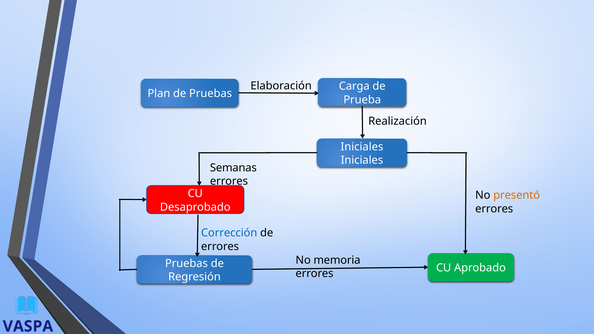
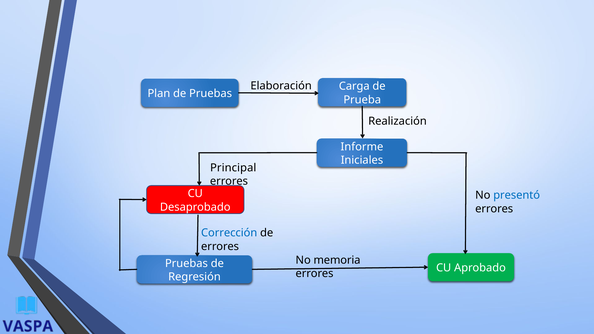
Iniciales at (362, 147): Iniciales -> Informe
Semanas: Semanas -> Principal
presentó colour: orange -> blue
